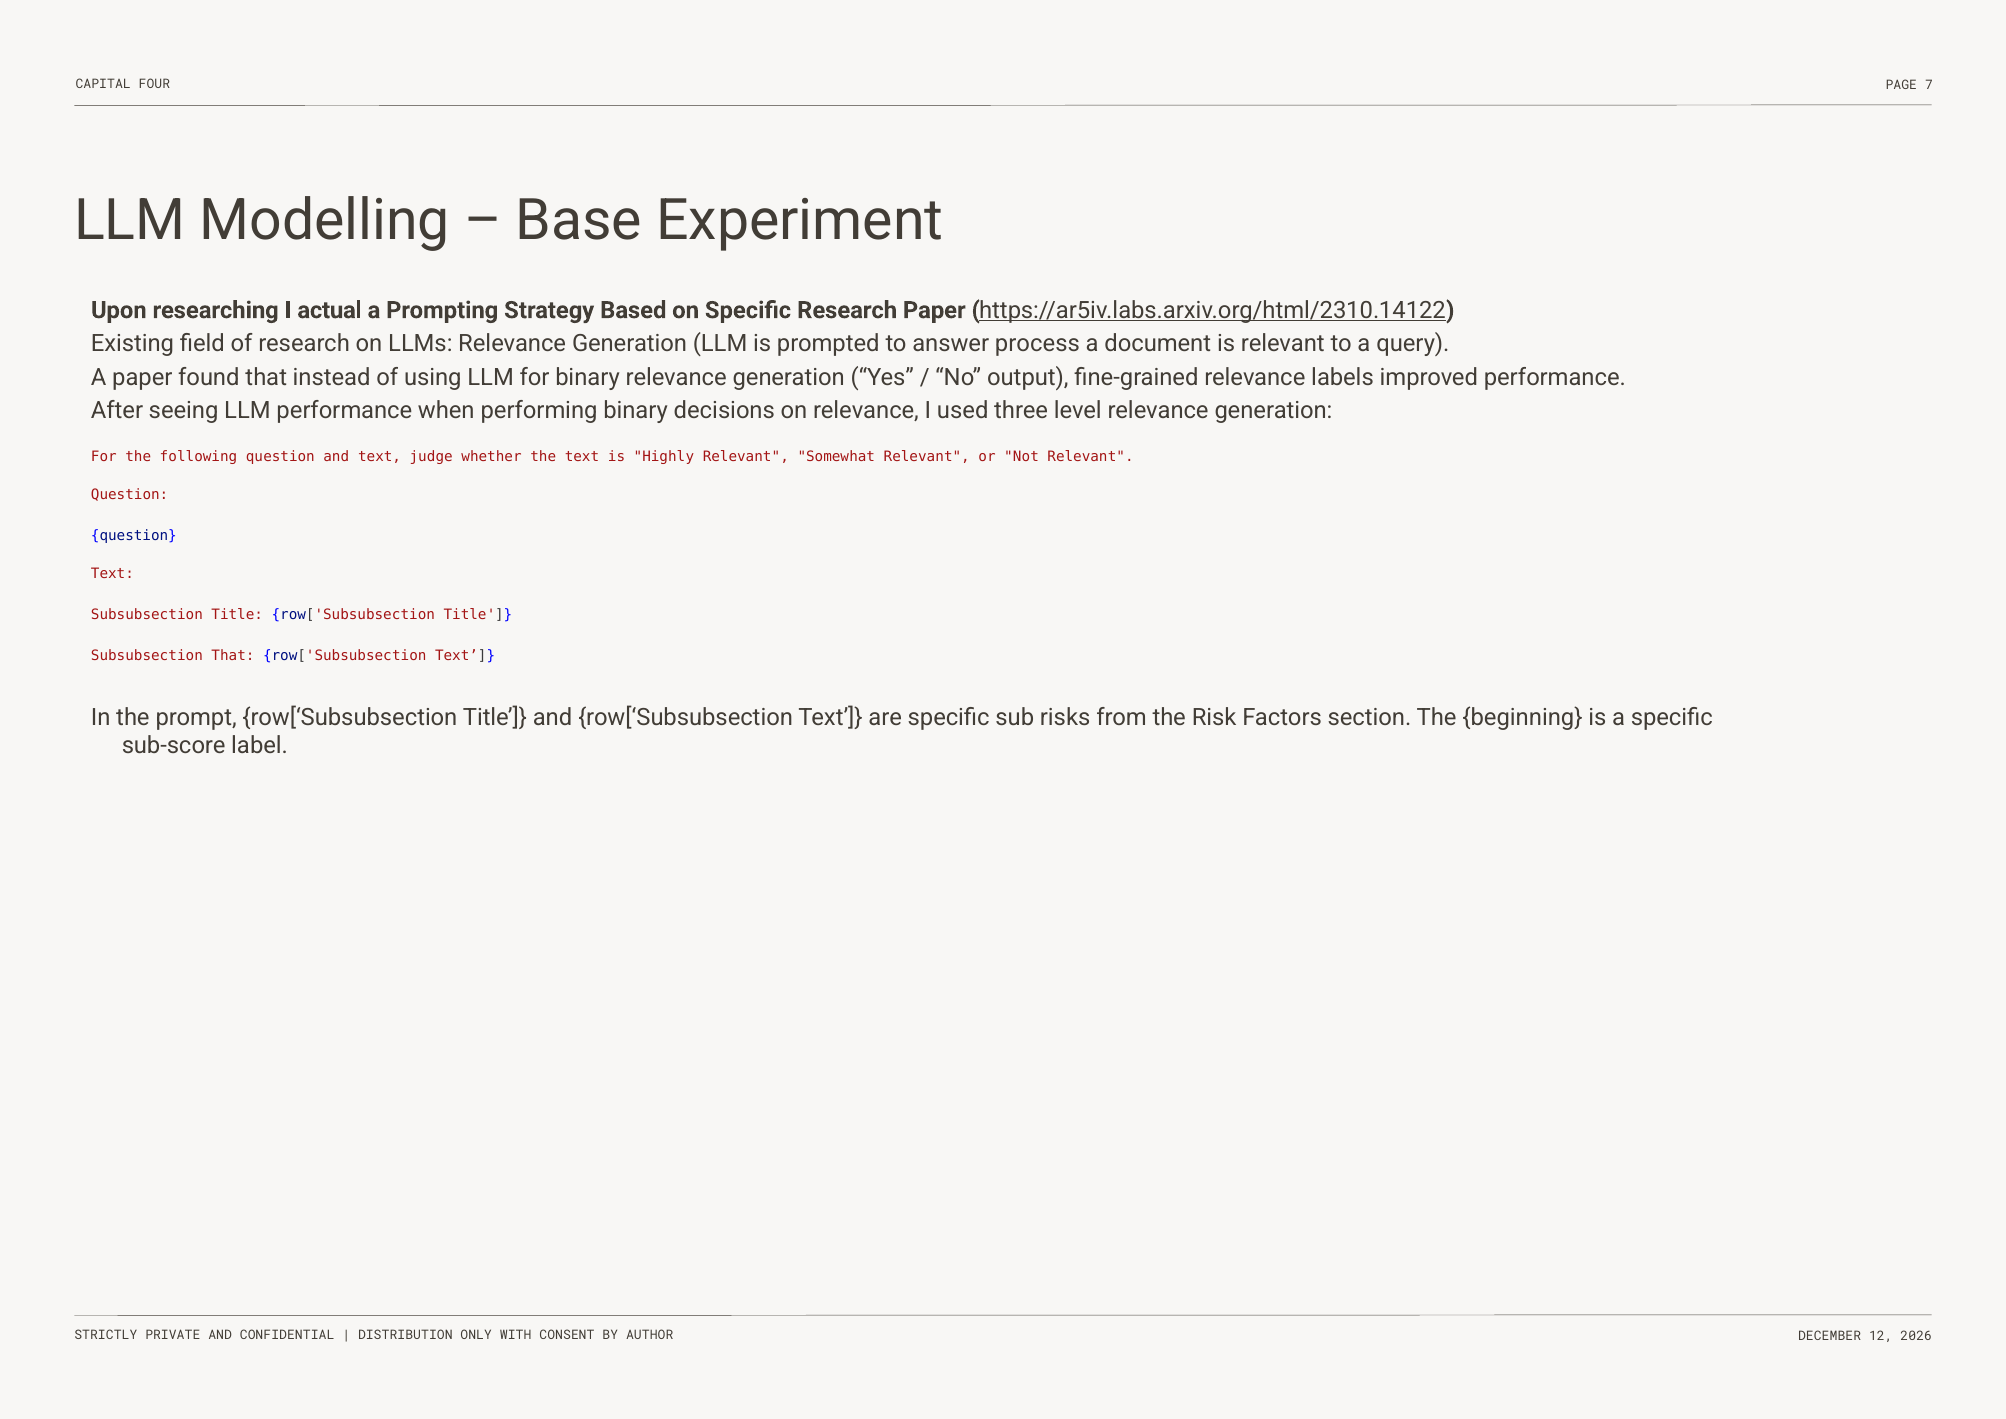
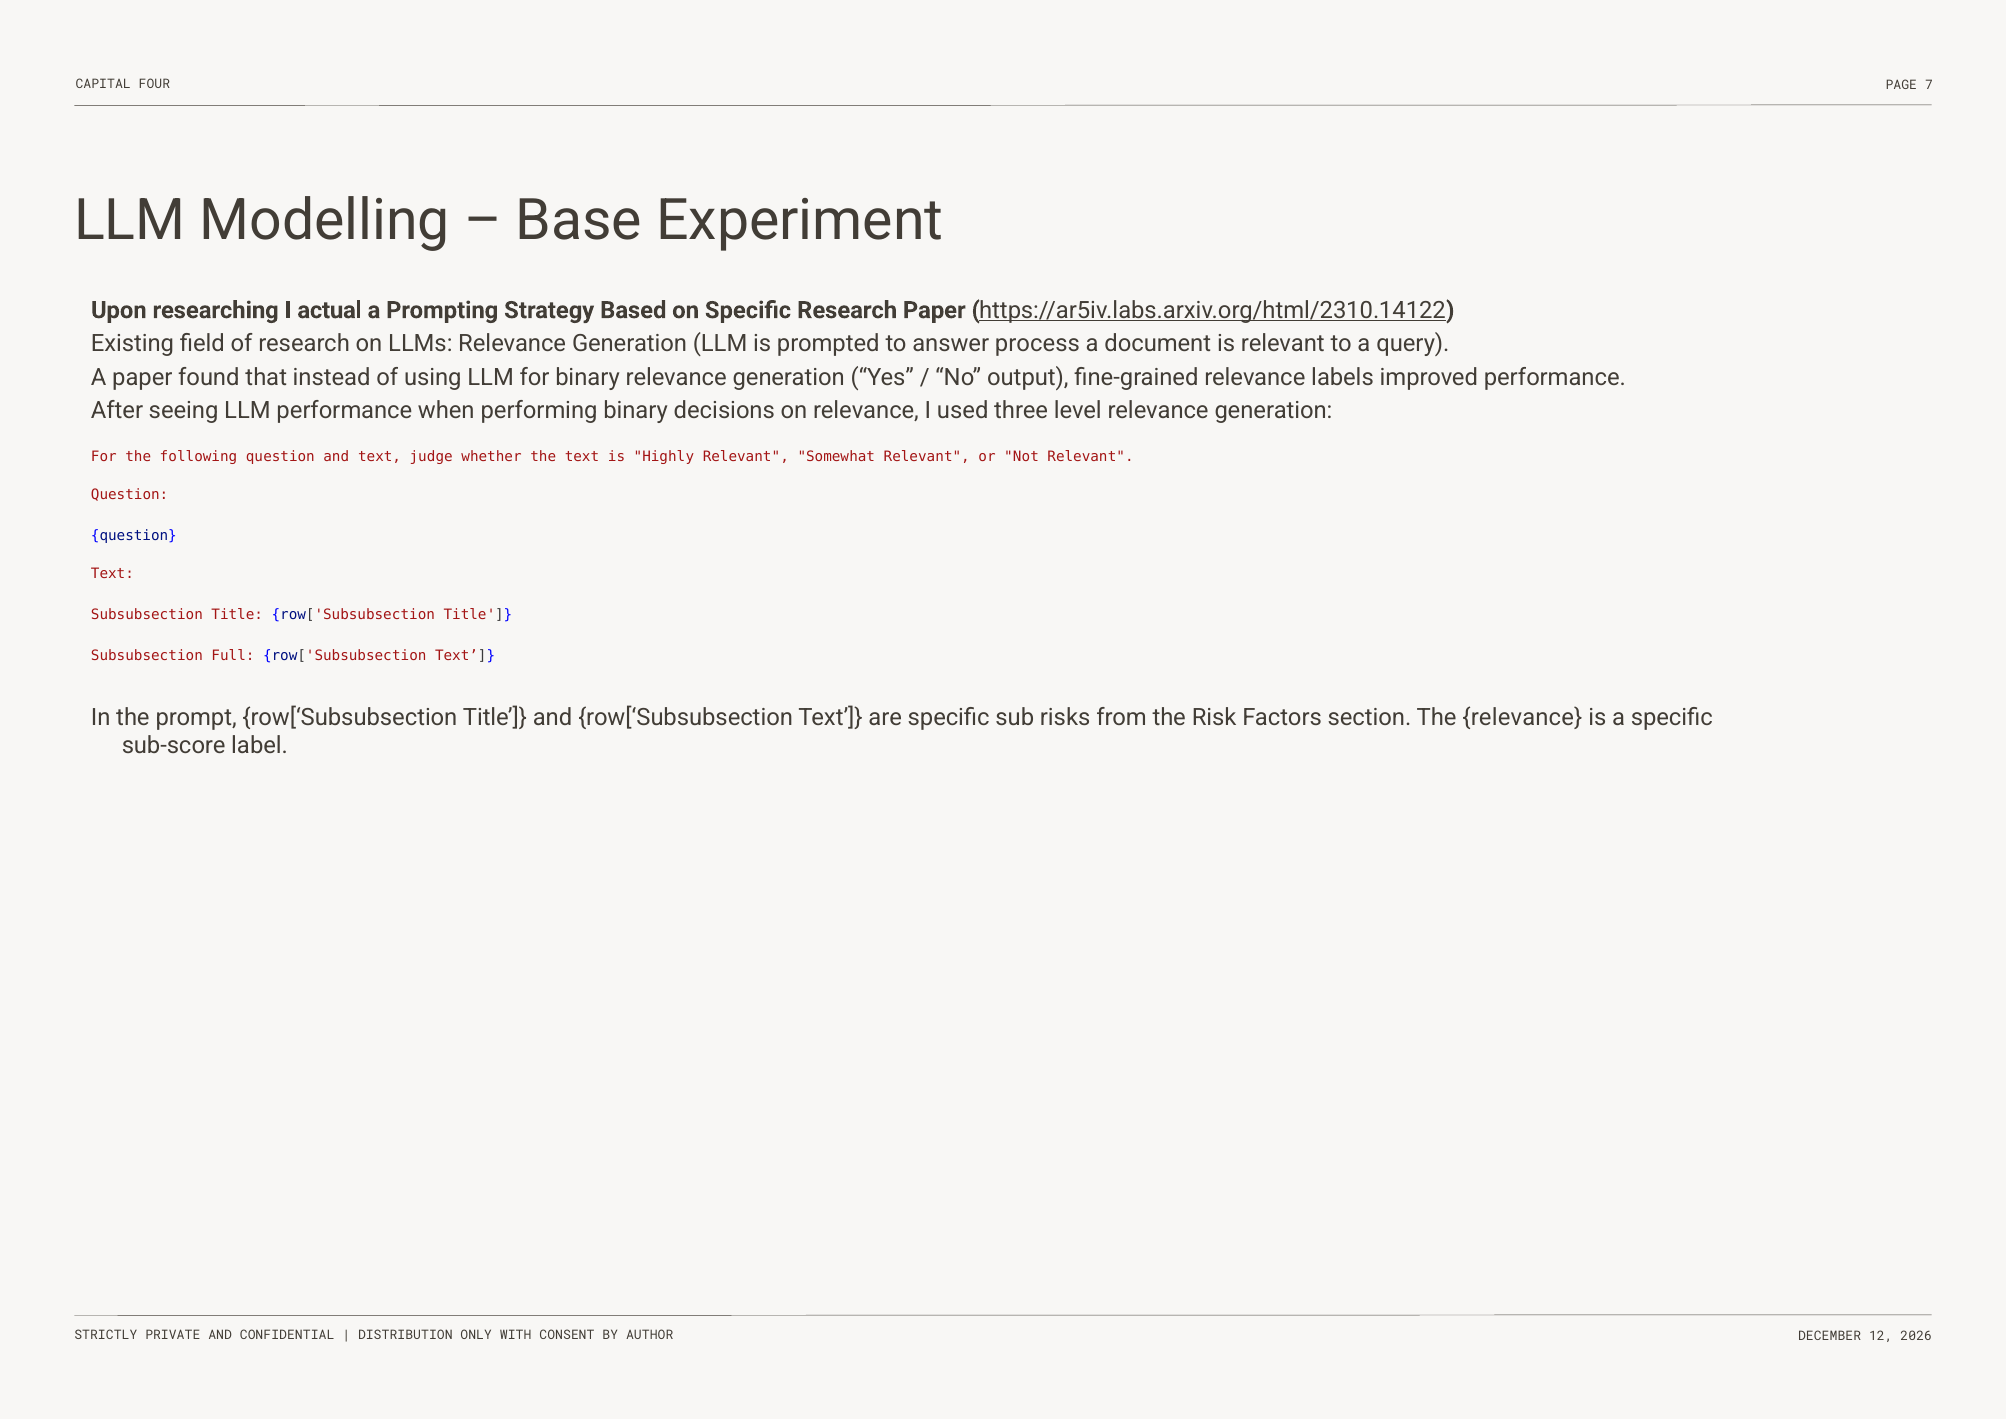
Subsubsection That: That -> Full
The beginning: beginning -> relevance
